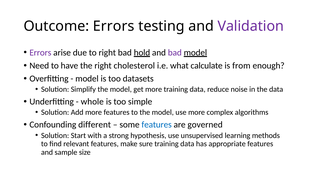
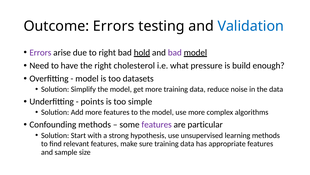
Validation colour: purple -> blue
calculate: calculate -> pressure
from: from -> build
whole: whole -> points
Confounding different: different -> methods
features at (157, 124) colour: blue -> purple
governed: governed -> particular
